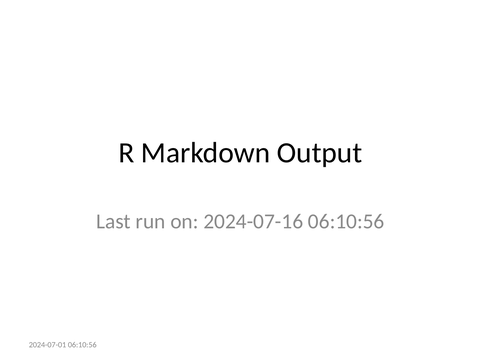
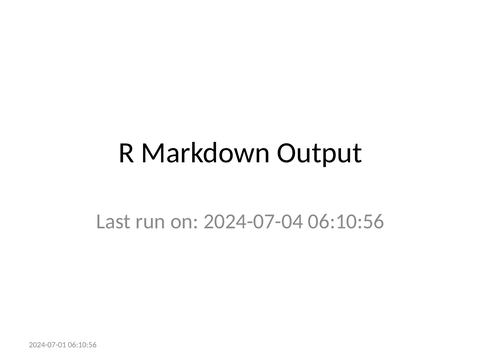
2024-07-16: 2024-07-16 -> 2024-07-04
